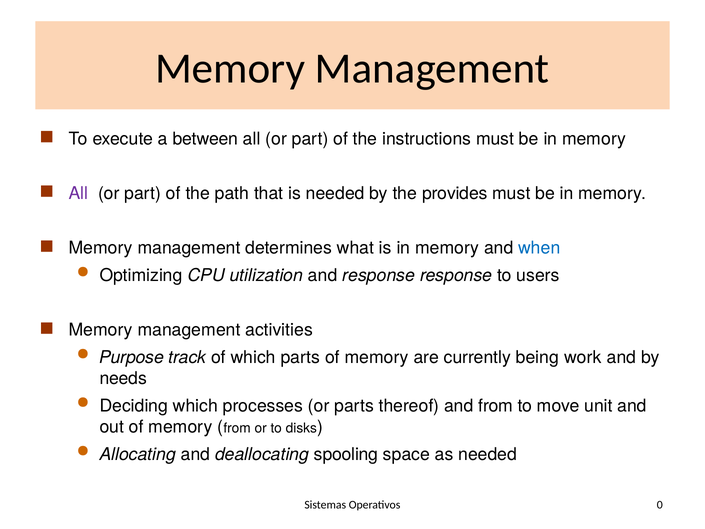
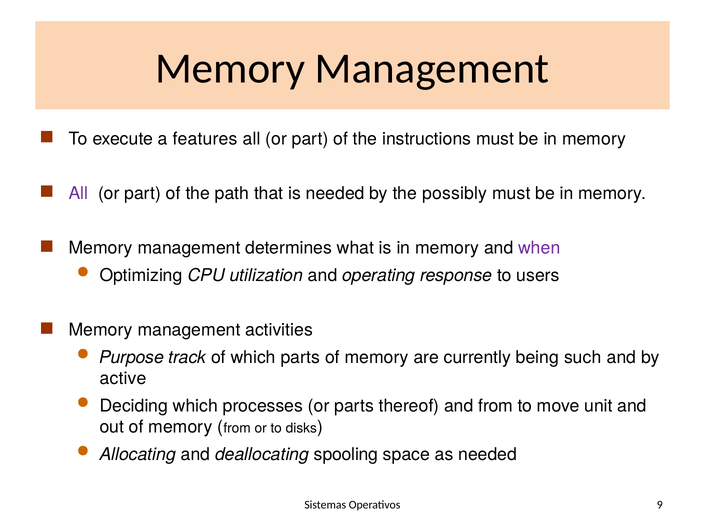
between: between -> features
provides: provides -> possibly
when colour: blue -> purple
and response: response -> operating
work: work -> such
needs: needs -> active
0: 0 -> 9
